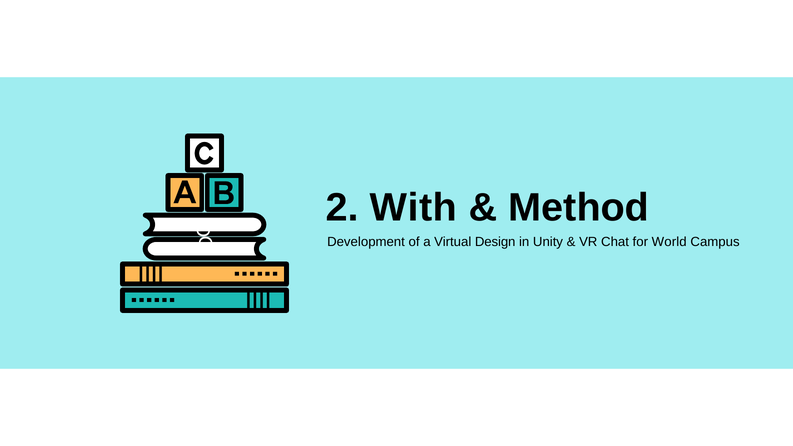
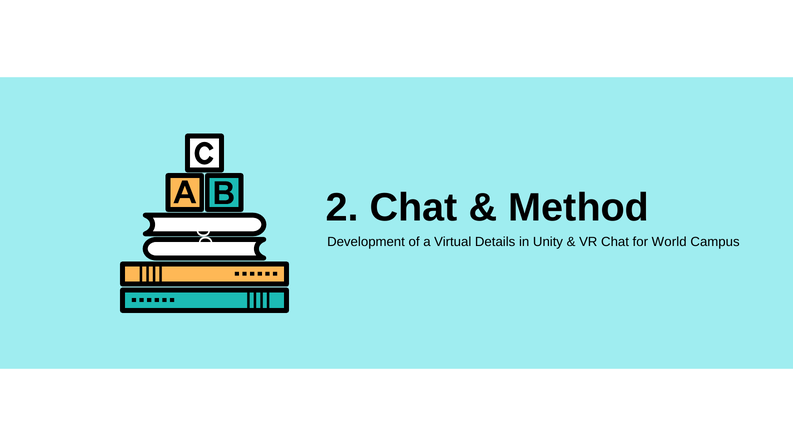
2 With: With -> Chat
Design: Design -> Details
